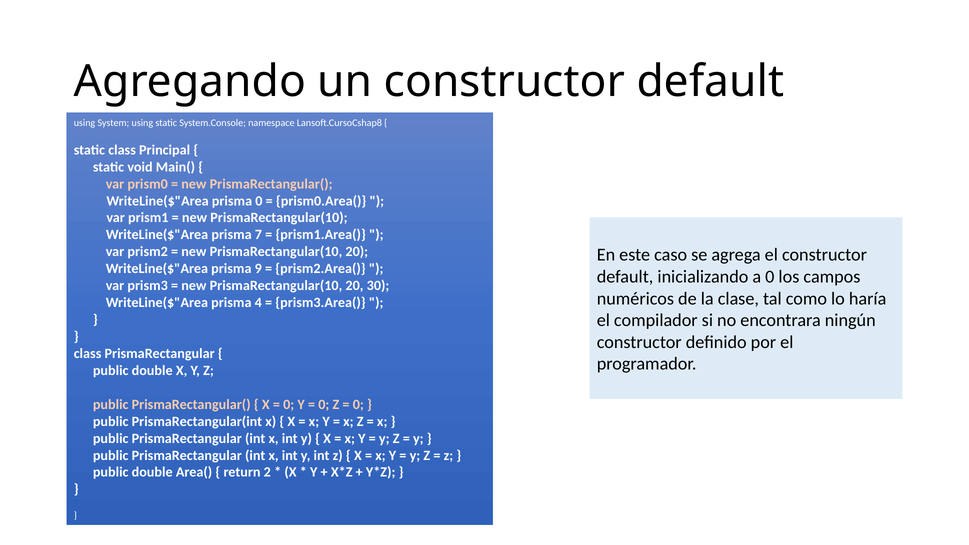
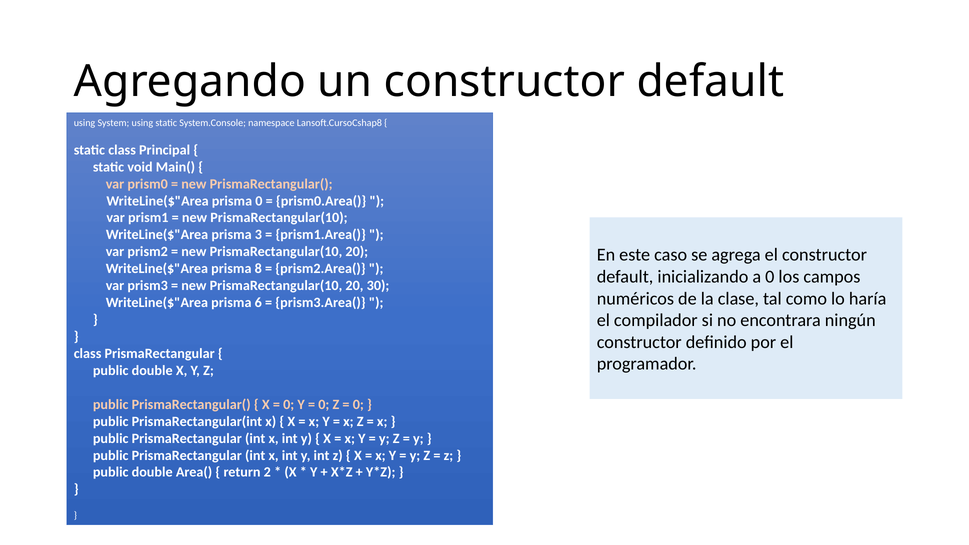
7: 7 -> 3
9: 9 -> 8
4: 4 -> 6
